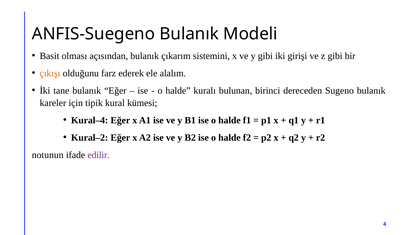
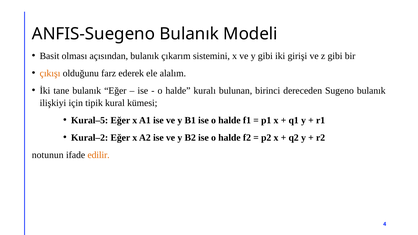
kareler: kareler -> ilişkiyi
Kural–4: Kural–4 -> Kural–5
edilir colour: purple -> orange
